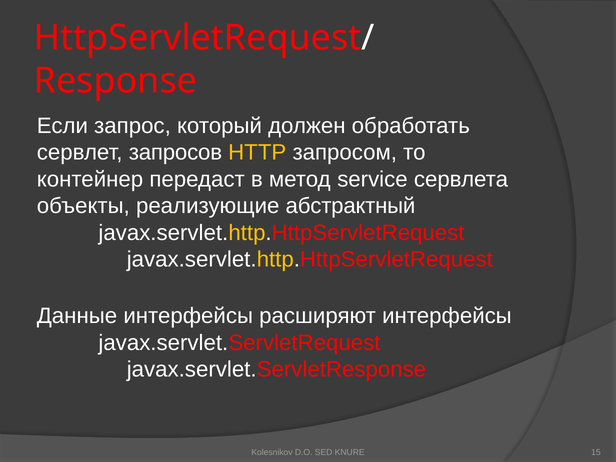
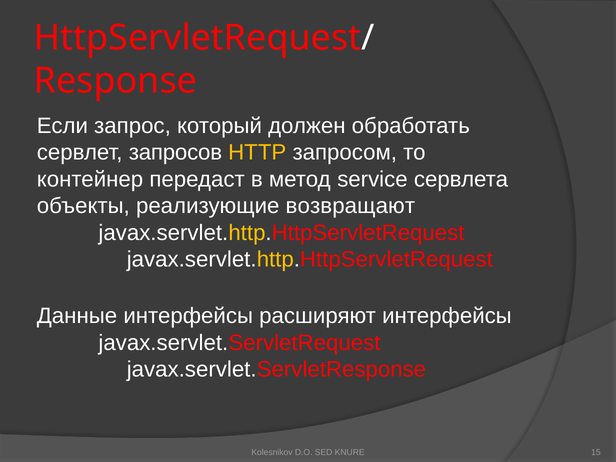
абстрактный: абстрактный -> возвращают
